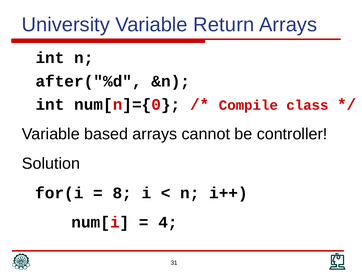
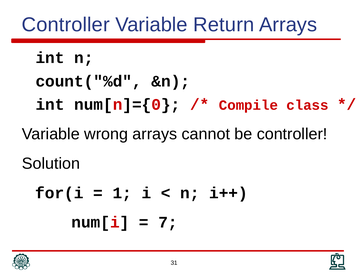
University at (66, 25): University -> Controller
after("%d: after("%d -> count("%d
based: based -> wrong
8: 8 -> 1
4 at (168, 222): 4 -> 7
